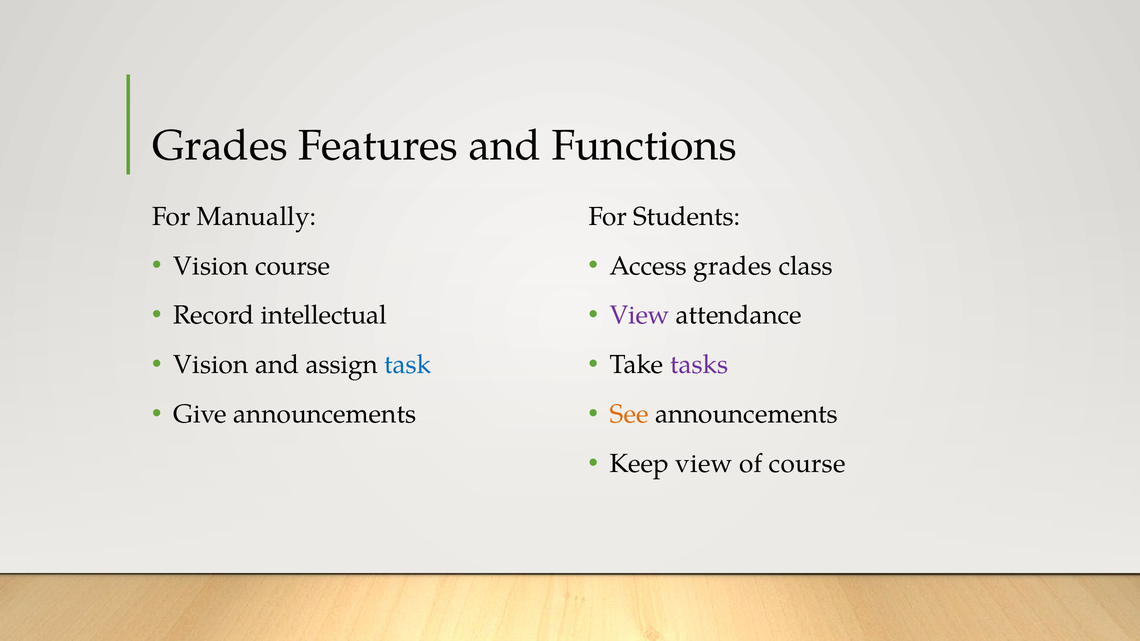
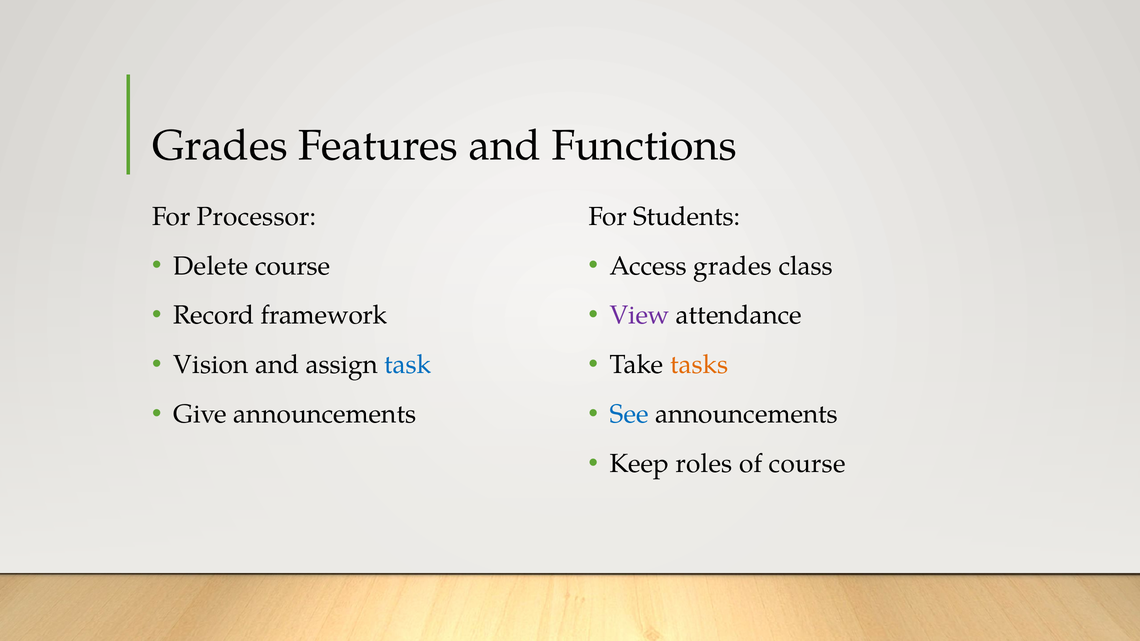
Manually: Manually -> Processor
Vision at (211, 266): Vision -> Delete
intellectual: intellectual -> framework
tasks colour: purple -> orange
See colour: orange -> blue
Keep view: view -> roles
